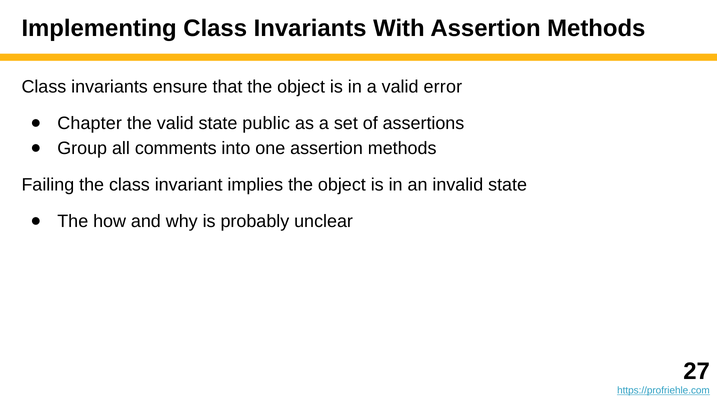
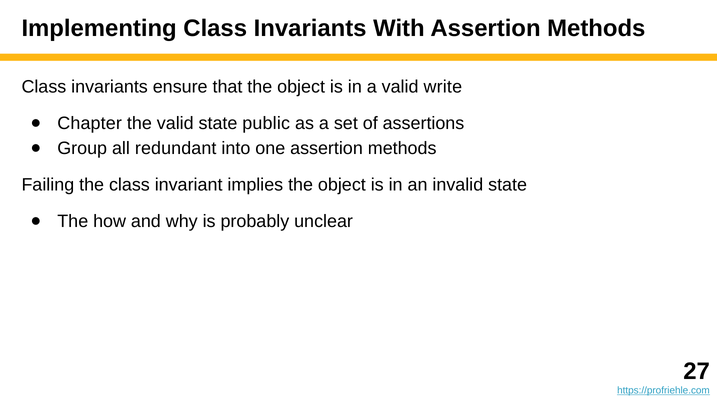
error: error -> write
comments: comments -> redundant
